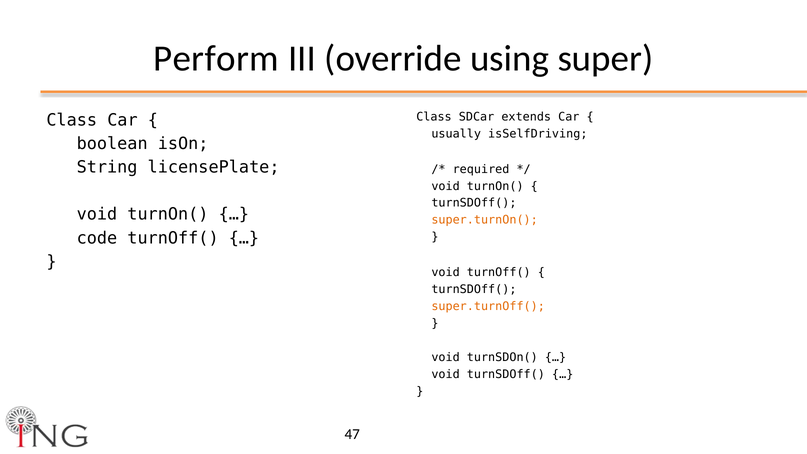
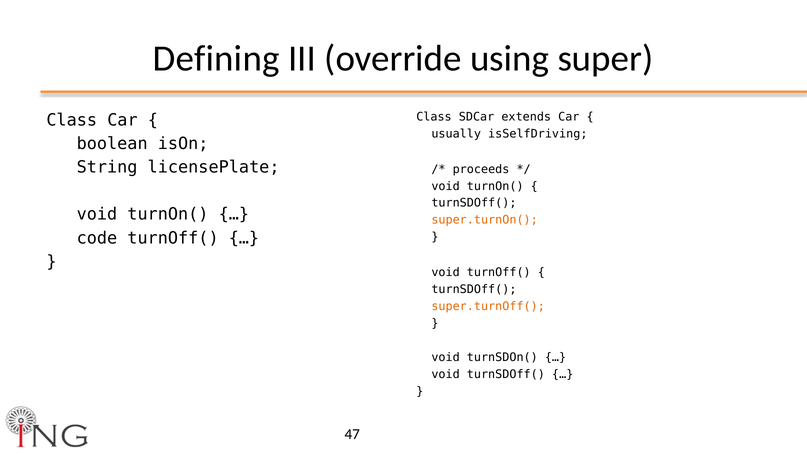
Perform: Perform -> Defining
required: required -> proceeds
